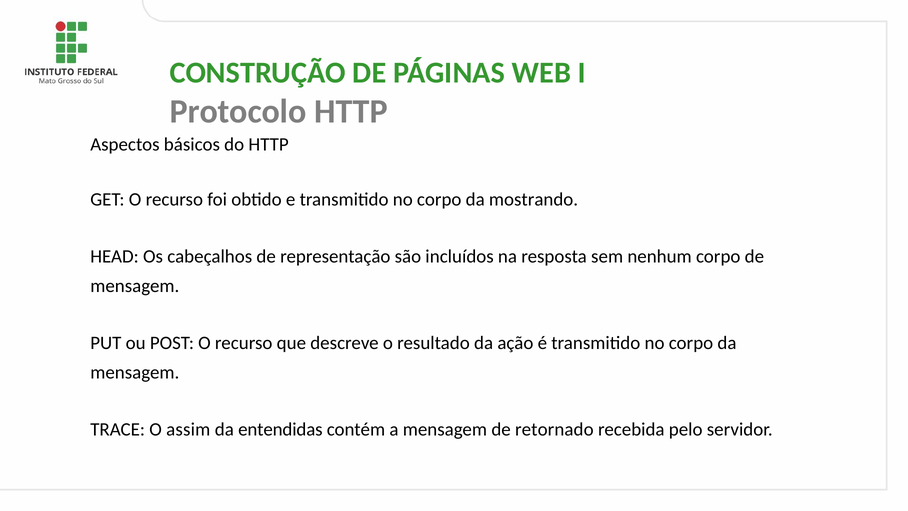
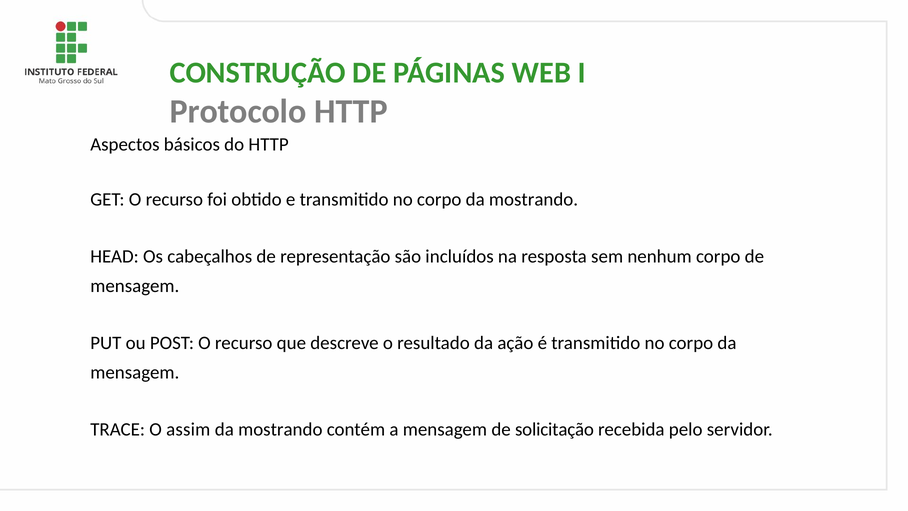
entendidas at (280, 429): entendidas -> mostrando
retornado: retornado -> solicitação
